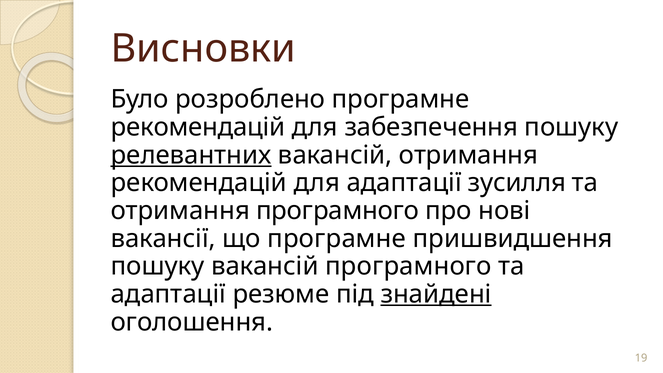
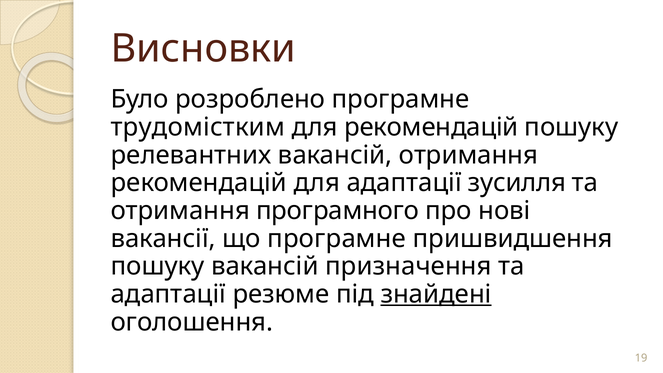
рекомендацій at (198, 127): рекомендацій -> трудомістким
для забезпечення: забезпечення -> рекомендацій
релевантних underline: present -> none
вакансій програмного: програмного -> призначення
